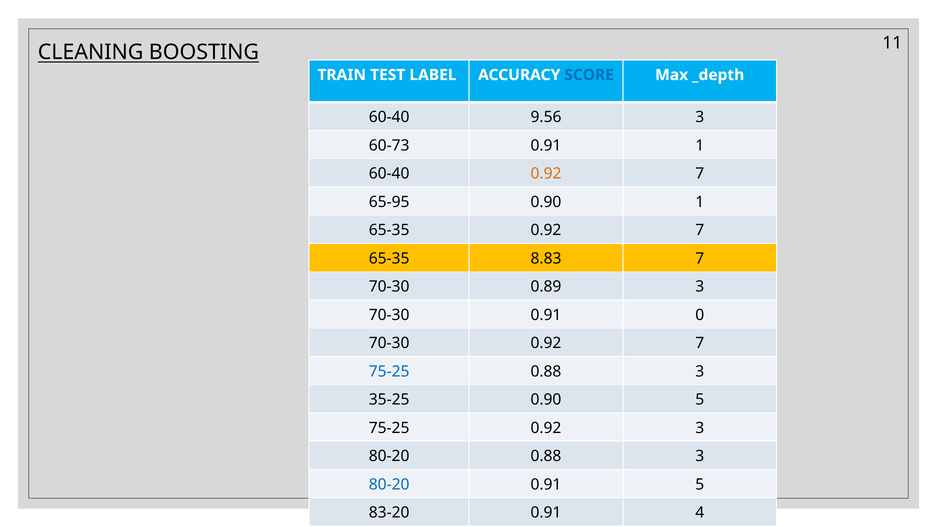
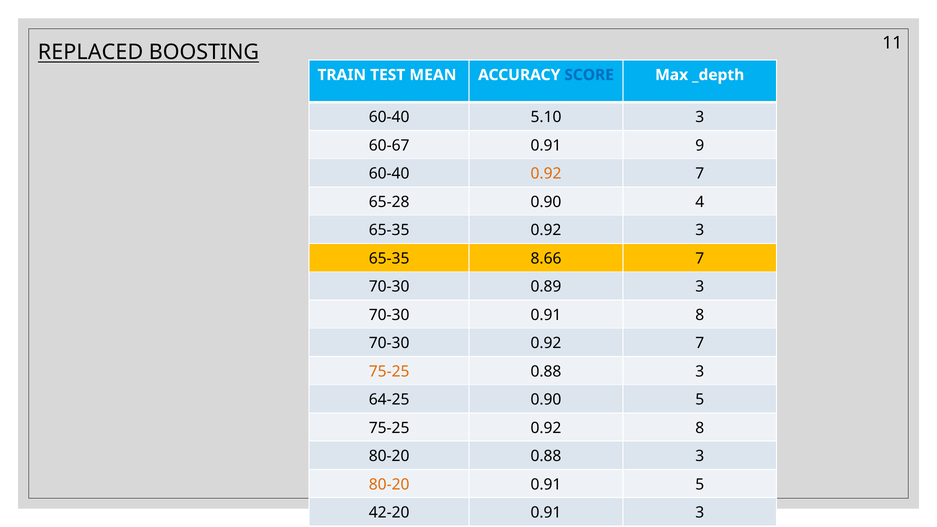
CLEANING: CLEANING -> REPLACED
LABEL: LABEL -> MEAN
9.56: 9.56 -> 5.10
60-73: 60-73 -> 60-67
0.91 1: 1 -> 9
65-95: 65-95 -> 65-28
0.90 1: 1 -> 4
65-35 0.92 7: 7 -> 3
8.83: 8.83 -> 8.66
0.91 0: 0 -> 8
75-25 at (389, 371) colour: blue -> orange
35-25: 35-25 -> 64-25
0.92 3: 3 -> 8
80-20 at (389, 484) colour: blue -> orange
83-20: 83-20 -> 42-20
0.91 4: 4 -> 3
